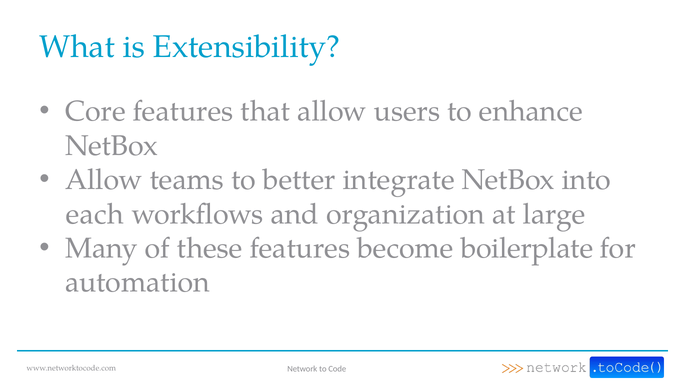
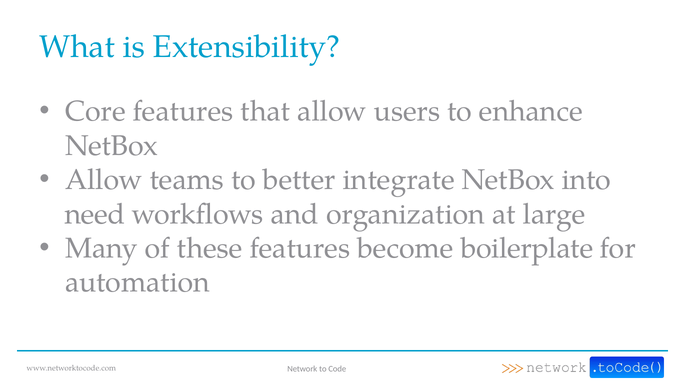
each: each -> need
